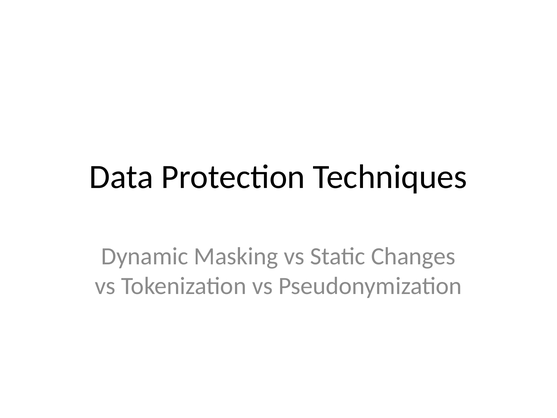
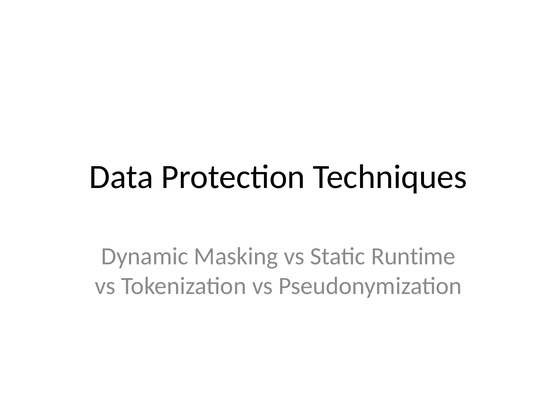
Changes: Changes -> Runtime
